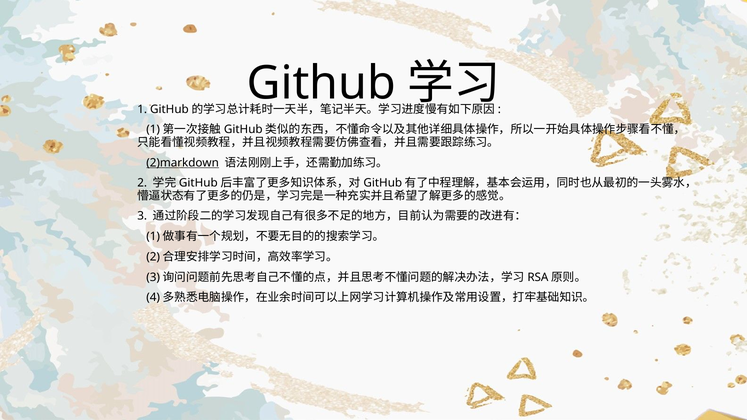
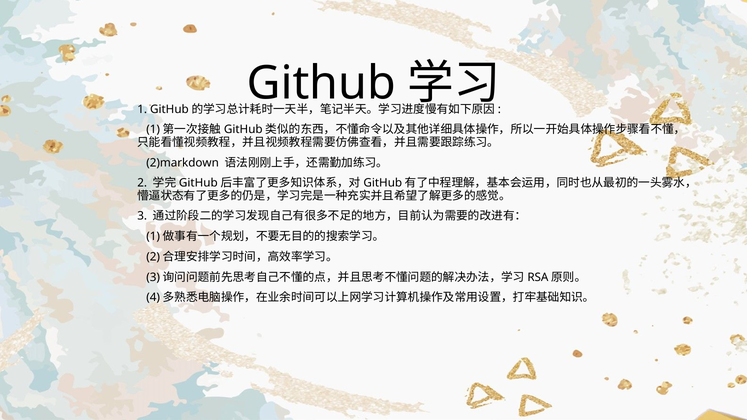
2)markdown underline: present -> none
